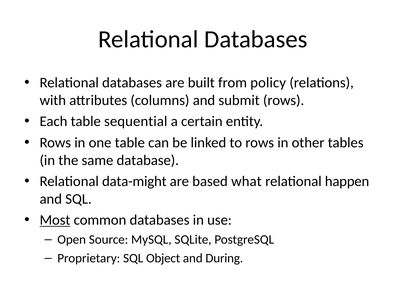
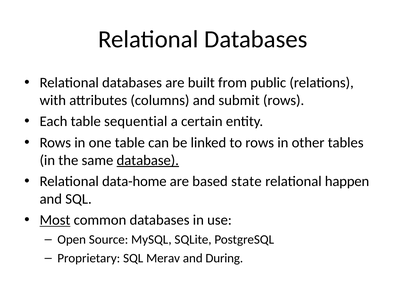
policy: policy -> public
database underline: none -> present
data-might: data-might -> data-home
what: what -> state
Object: Object -> Merav
